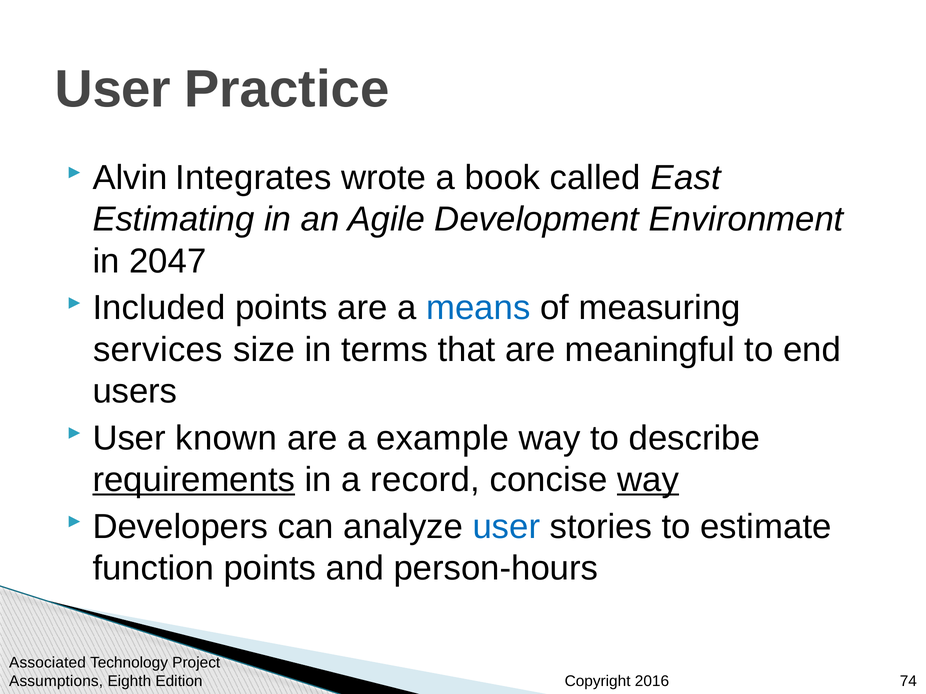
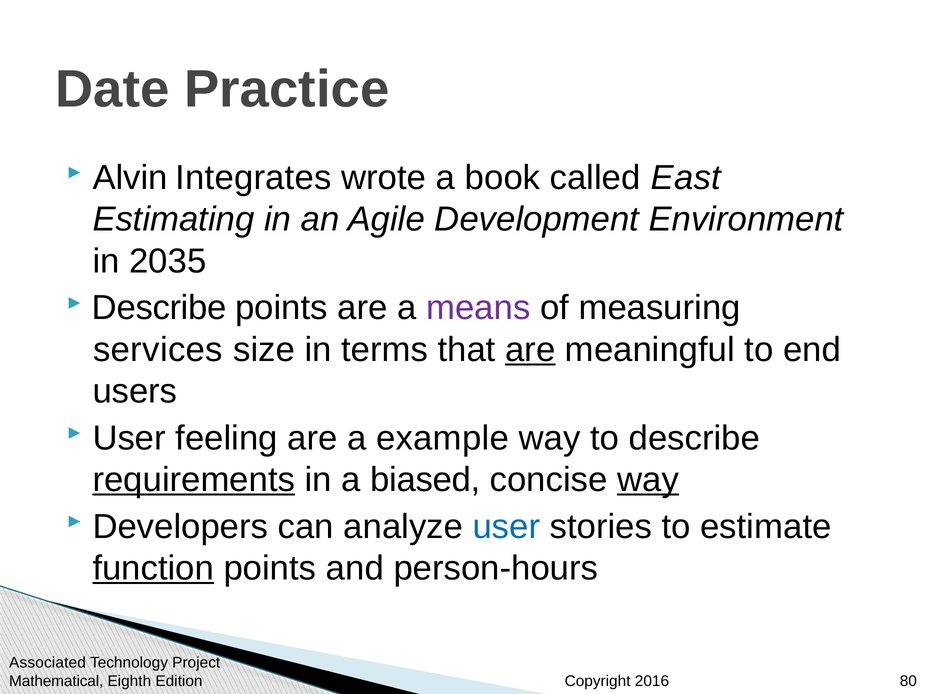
User at (113, 89): User -> Date
2047: 2047 -> 2035
Included at (159, 308): Included -> Describe
means colour: blue -> purple
are at (530, 350) underline: none -> present
known: known -> feeling
record: record -> biased
function underline: none -> present
Assumptions: Assumptions -> Mathematical
74: 74 -> 80
